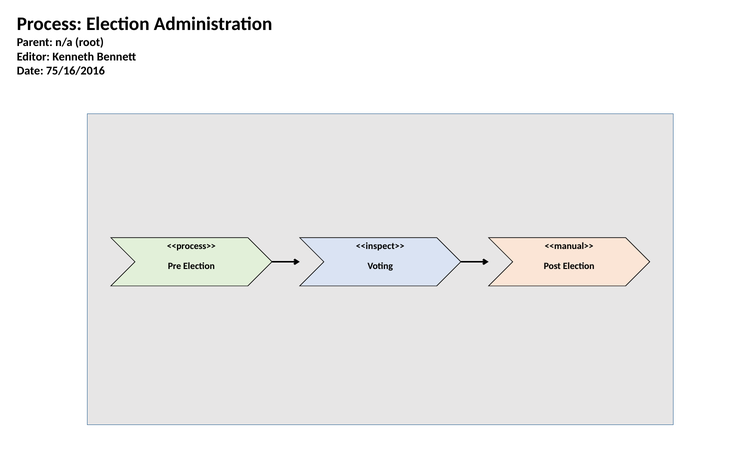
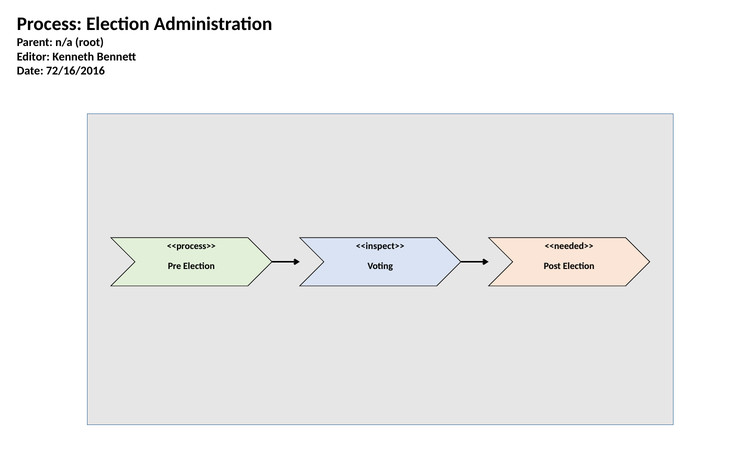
75/16/2016: 75/16/2016 -> 72/16/2016
<<manual>>: <<manual>> -> <<needed>>
